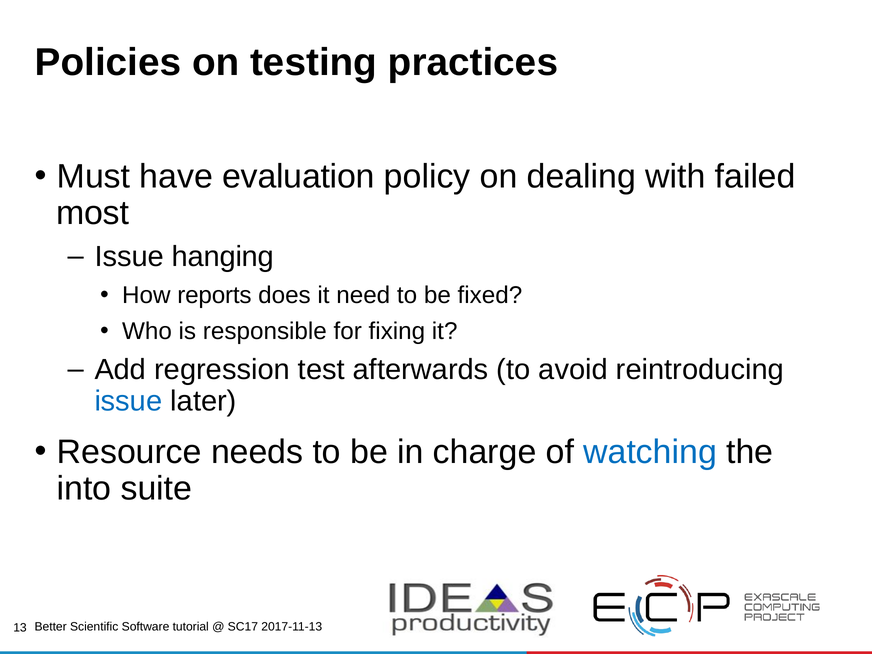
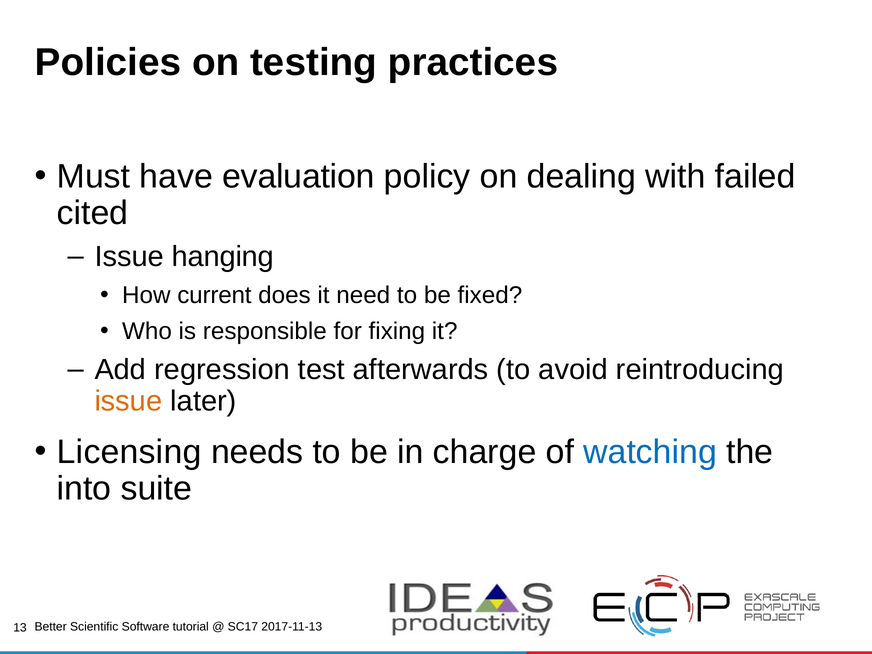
most: most -> cited
reports: reports -> current
issue at (128, 401) colour: blue -> orange
Resource: Resource -> Licensing
